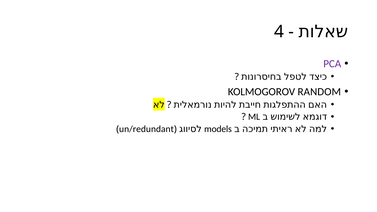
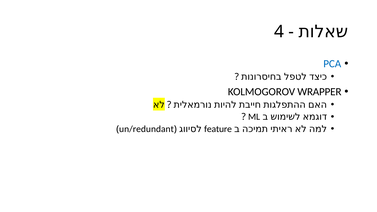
PCA colour: purple -> blue
RANDOM: RANDOM -> WRAPPER
models: models -> feature
